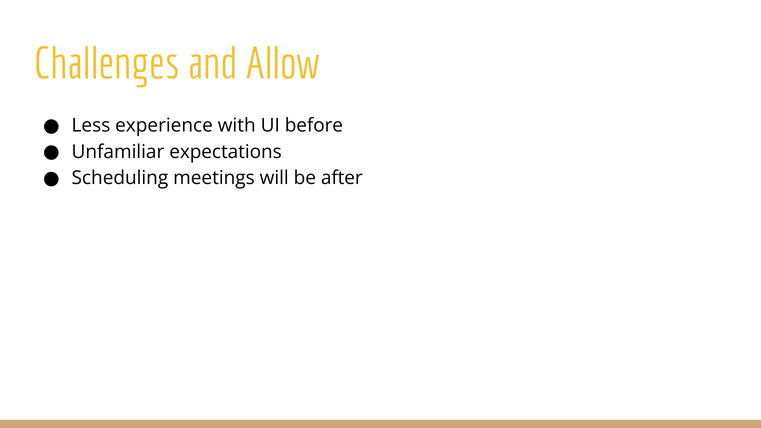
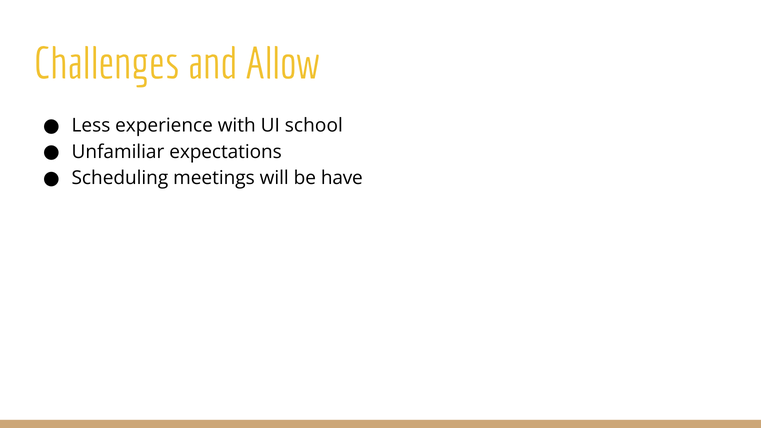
before: before -> school
after: after -> have
